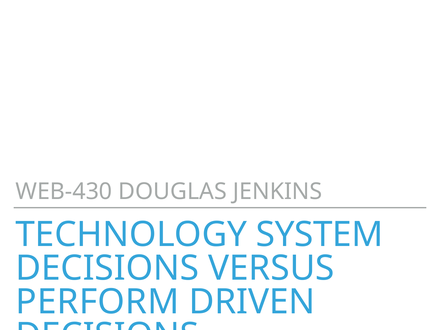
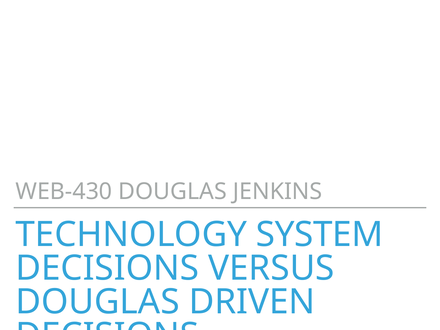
PERFORM at (97, 302): PERFORM -> DOUGLAS
